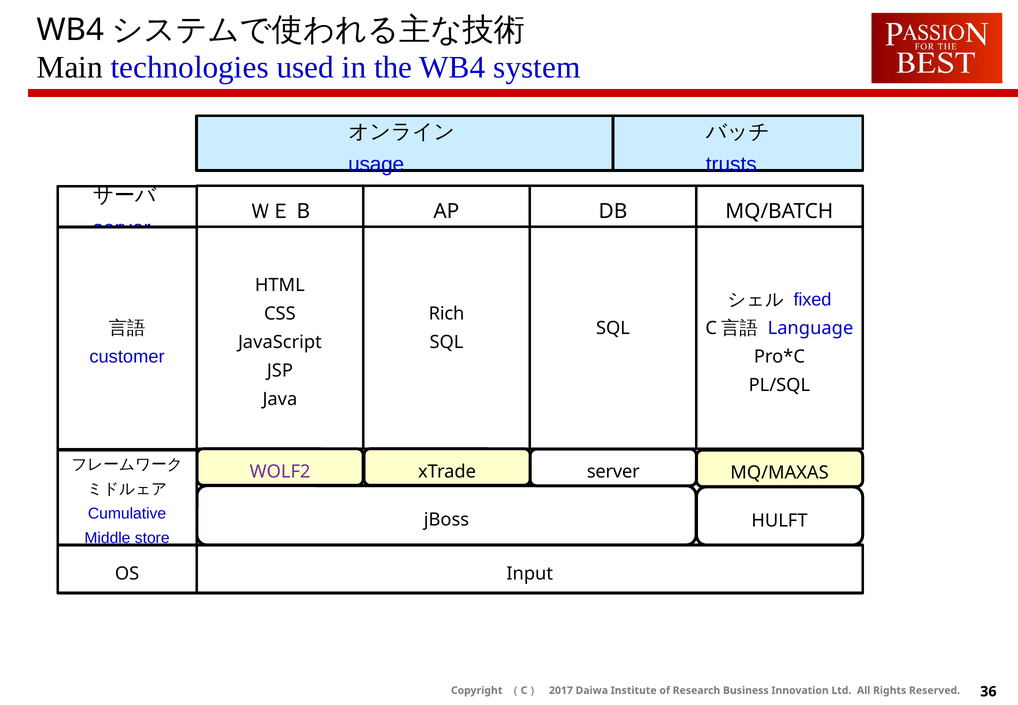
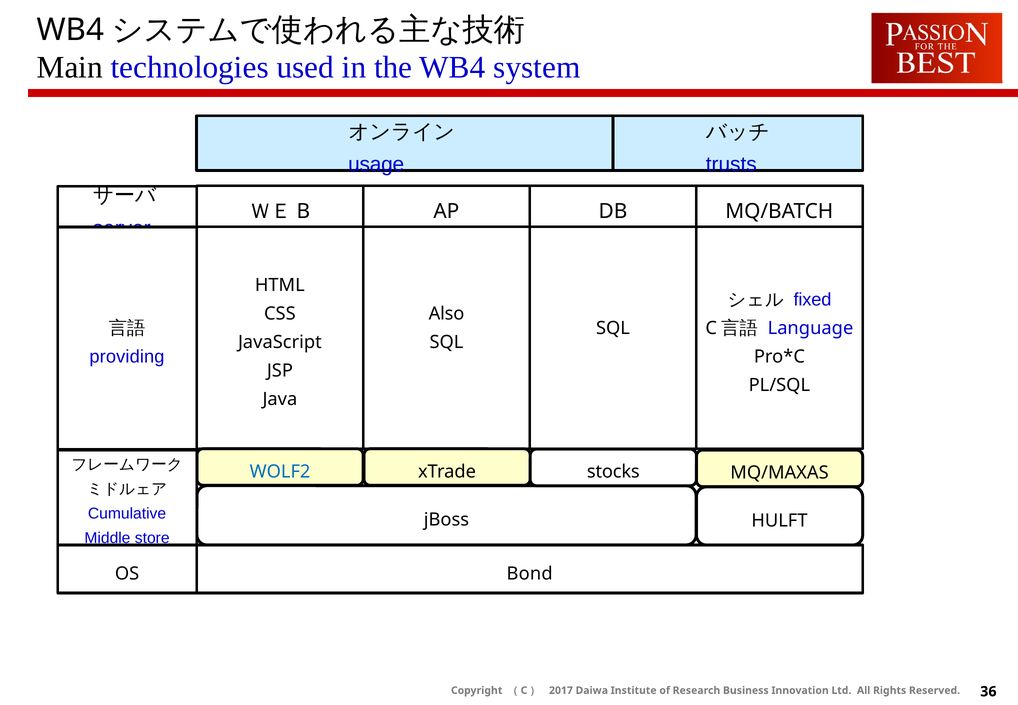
Rich: Rich -> Also
customer: customer -> providing
WOLF2 colour: purple -> blue
xTrade server: server -> stocks
Input: Input -> Bond
